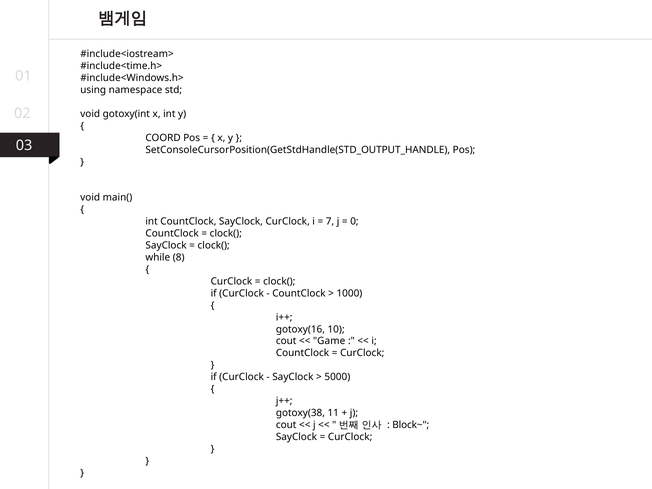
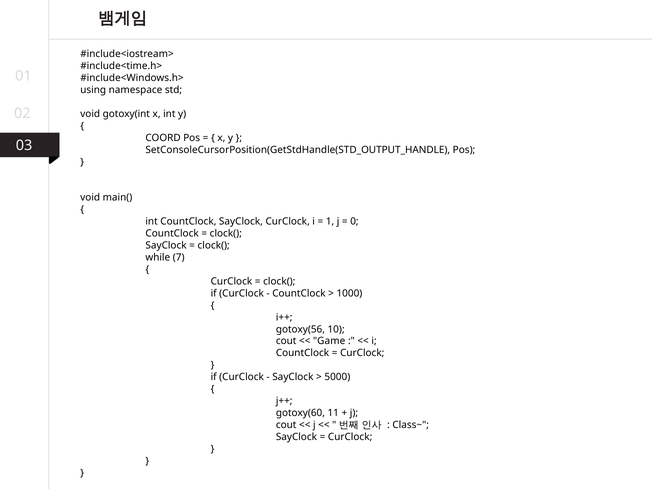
7: 7 -> 1
8: 8 -> 7
gotoxy(16: gotoxy(16 -> gotoxy(56
gotoxy(38: gotoxy(38 -> gotoxy(60
Block~: Block~ -> Class~
